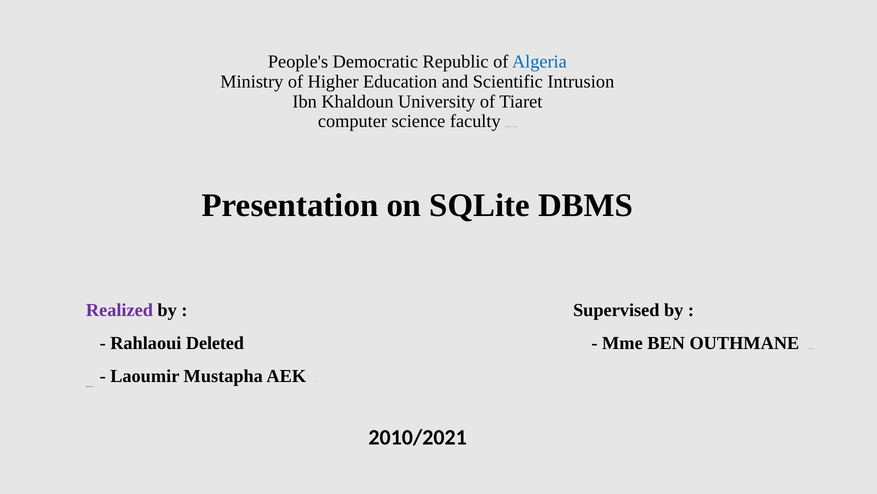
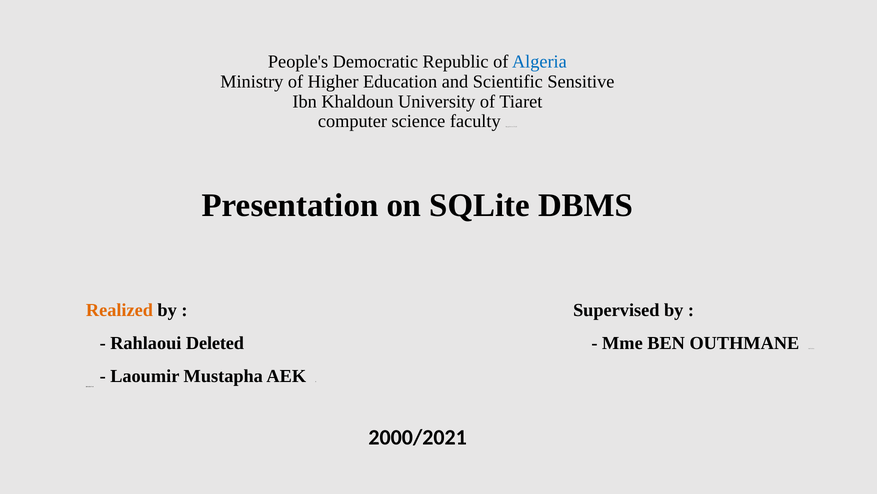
Intrusion: Intrusion -> Sensitive
Realized colour: purple -> orange
2010/2021: 2010/2021 -> 2000/2021
